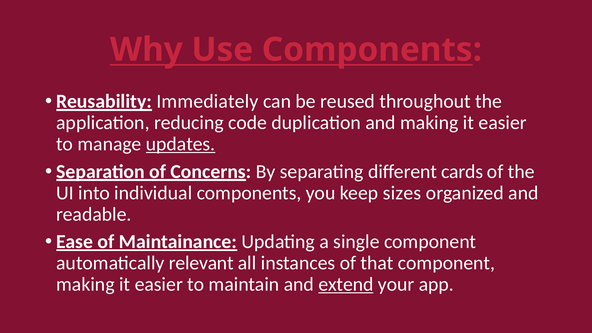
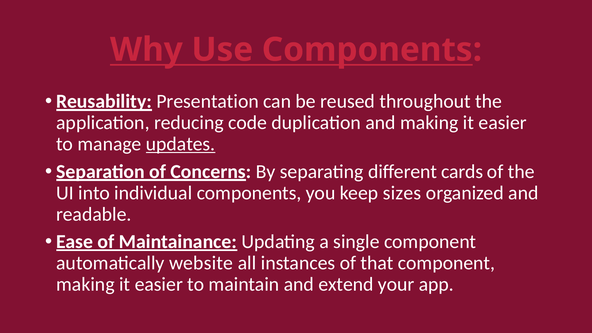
Immediately: Immediately -> Presentation
relevant: relevant -> website
extend underline: present -> none
